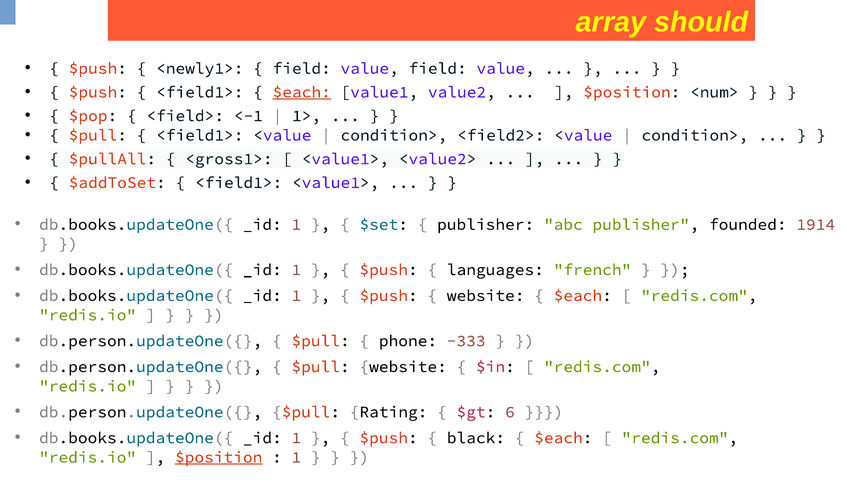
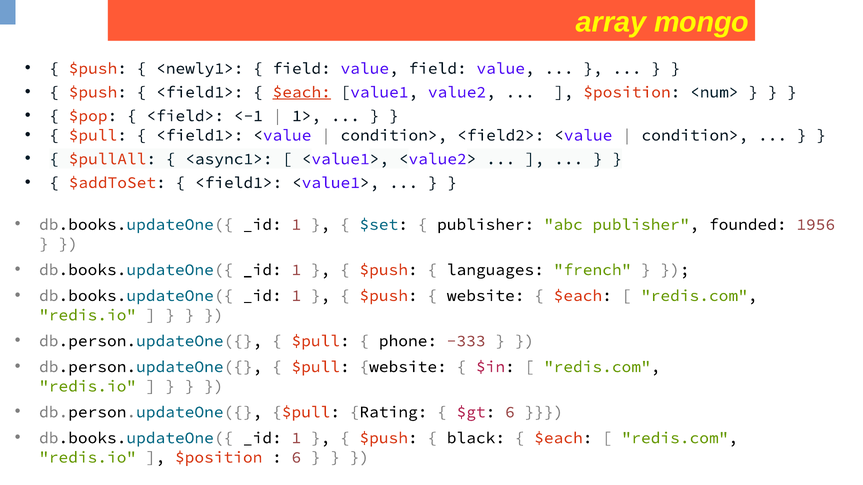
should: should -> mongo
<gross1>: <gross1> -> <async1>
1914: 1914 -> 1956
$position at (219, 458) underline: present -> none
1 at (296, 458): 1 -> 6
